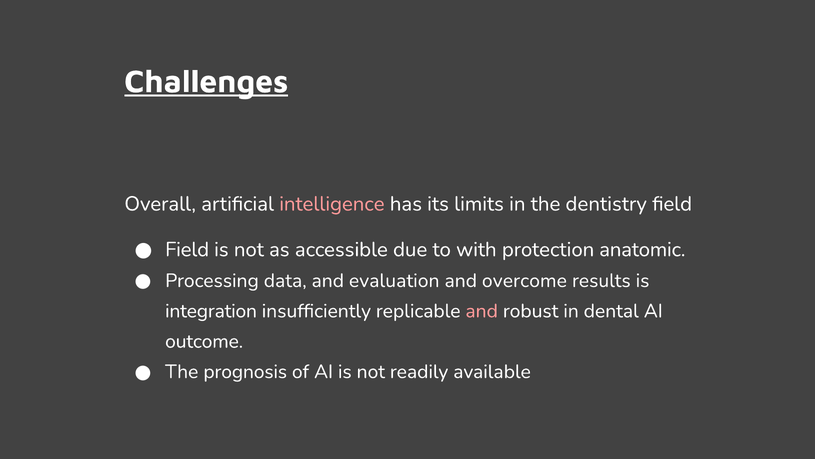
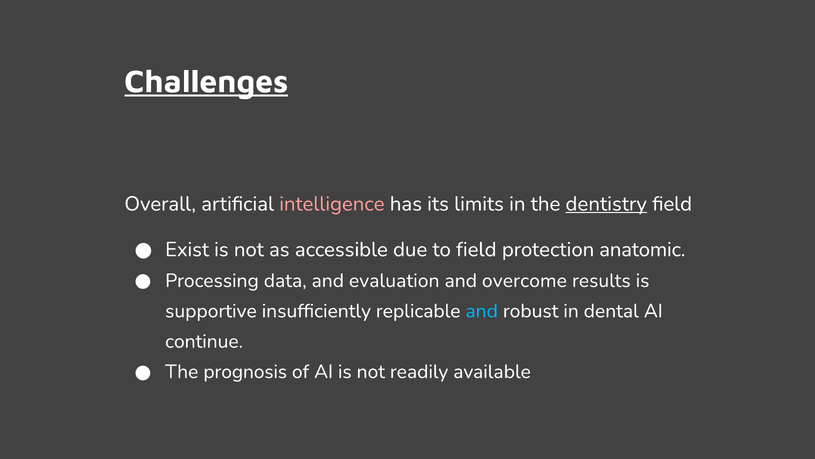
dentistry underline: none -> present
Field at (187, 249): Field -> Exist
to with: with -> field
integration: integration -> supportive
and at (482, 311) colour: pink -> light blue
outcome: outcome -> continue
